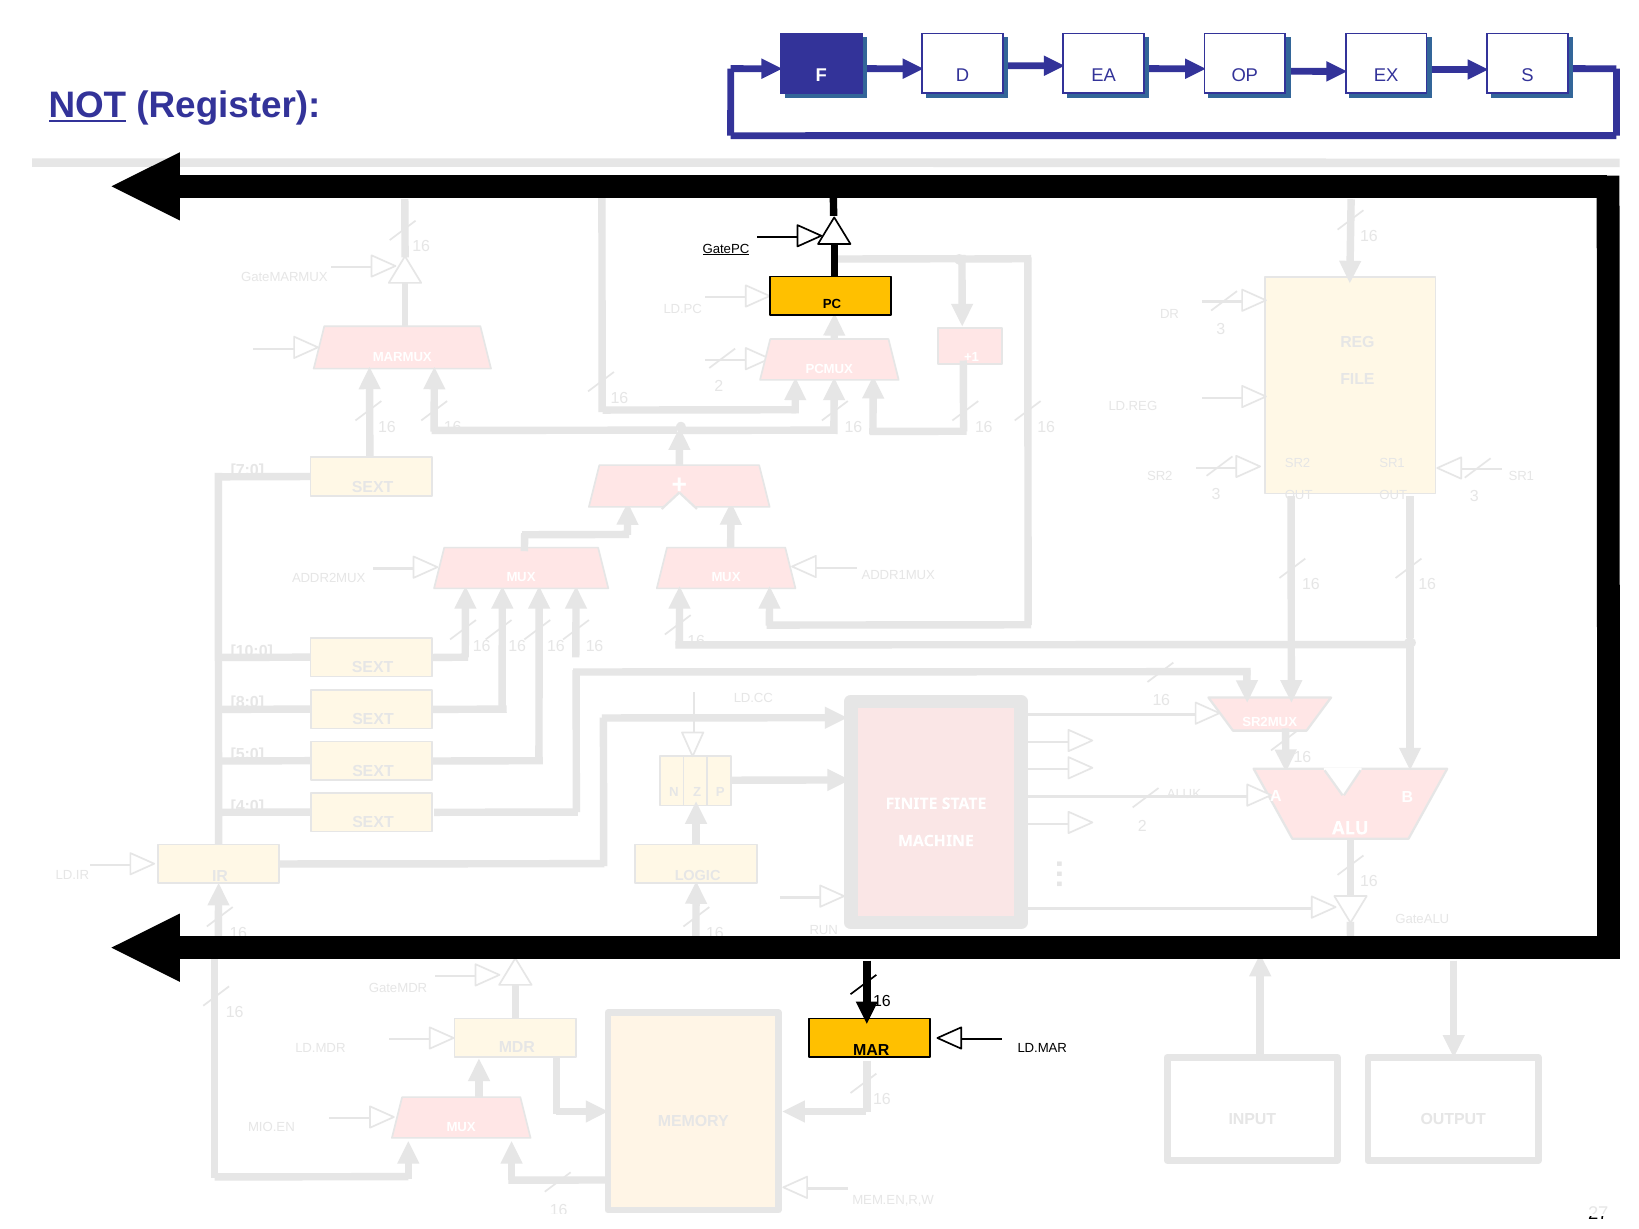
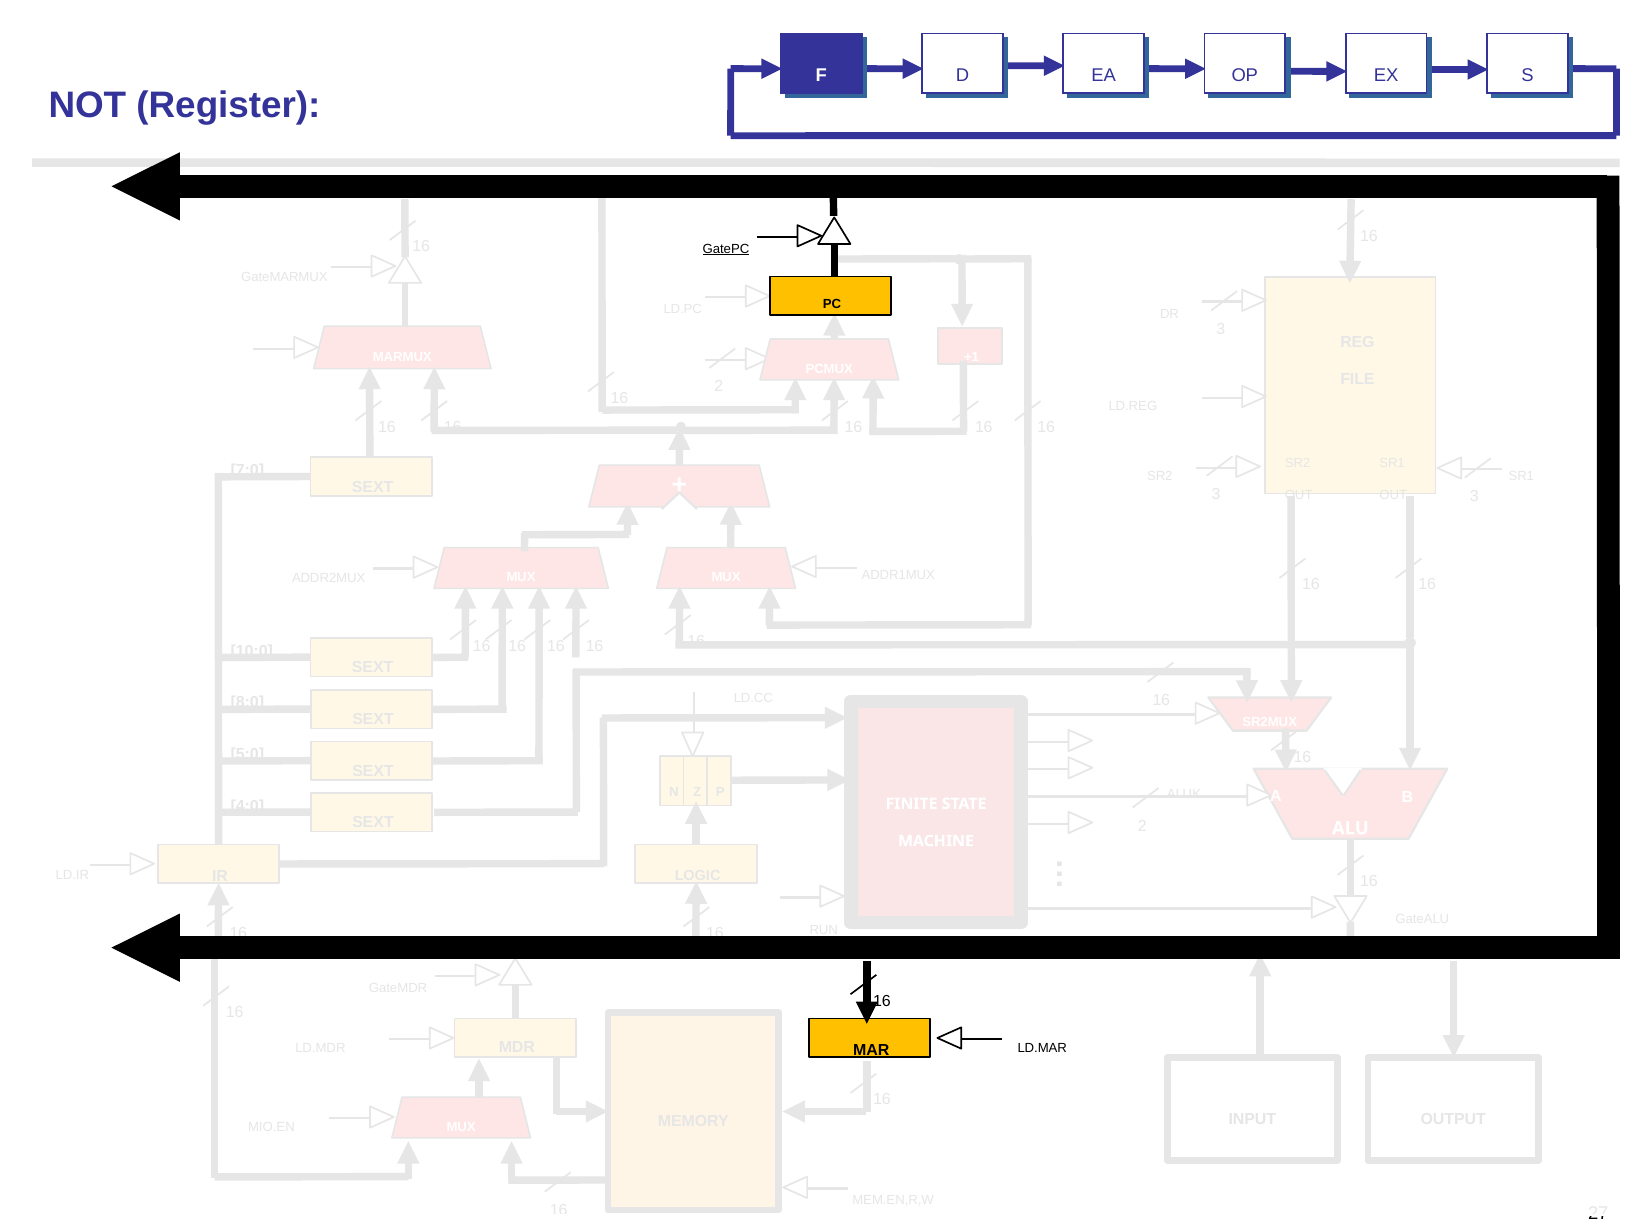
NOT underline: present -> none
